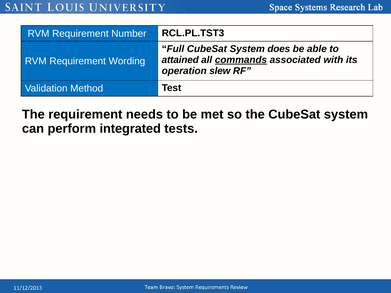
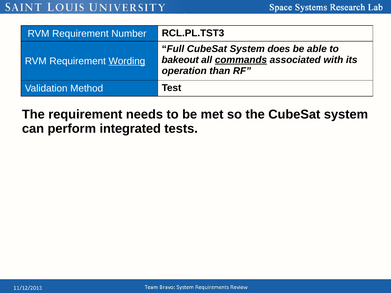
attained: attained -> bakeout
Wording underline: none -> present
slew: slew -> than
